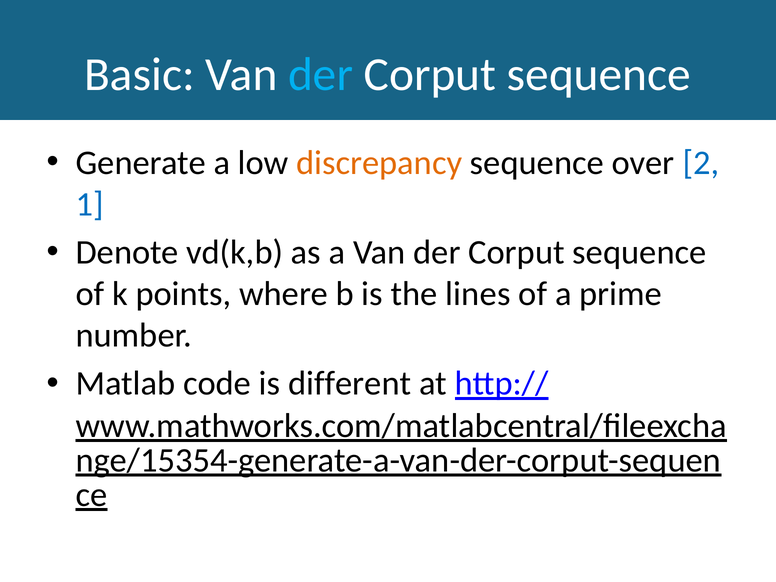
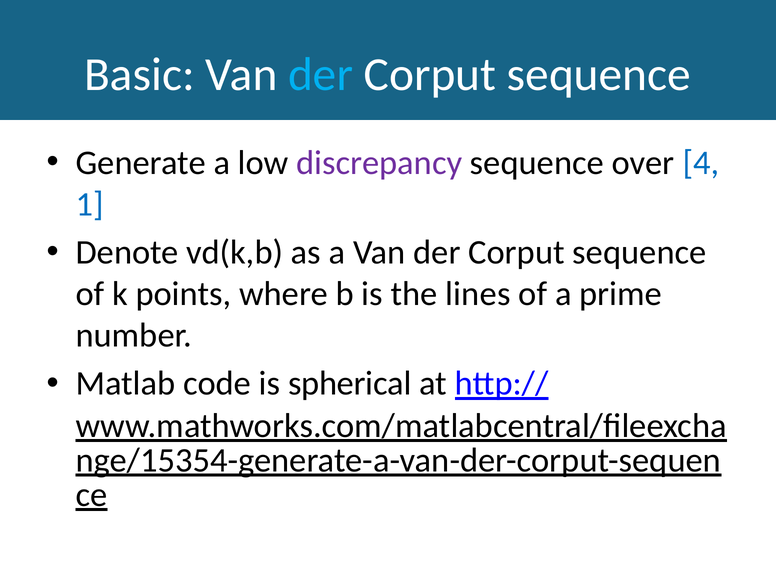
discrepancy colour: orange -> purple
2: 2 -> 4
different: different -> spherical
